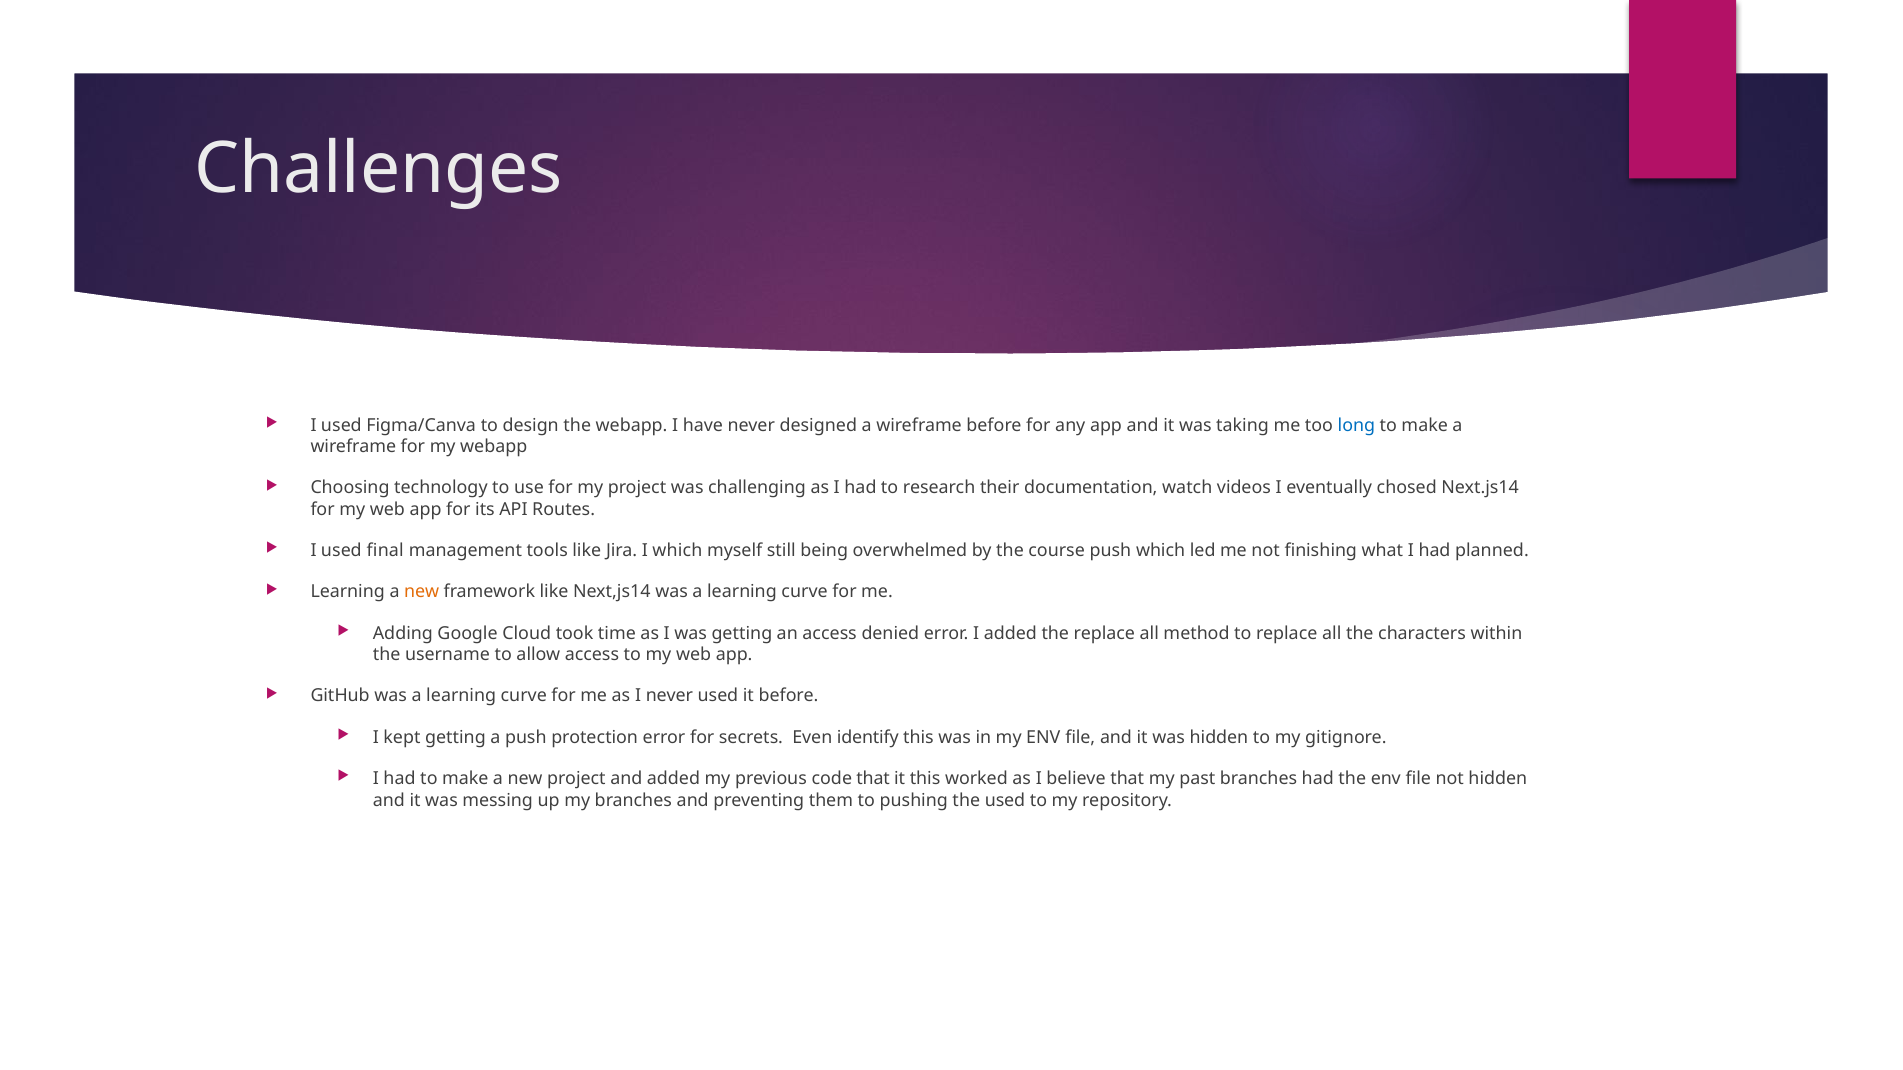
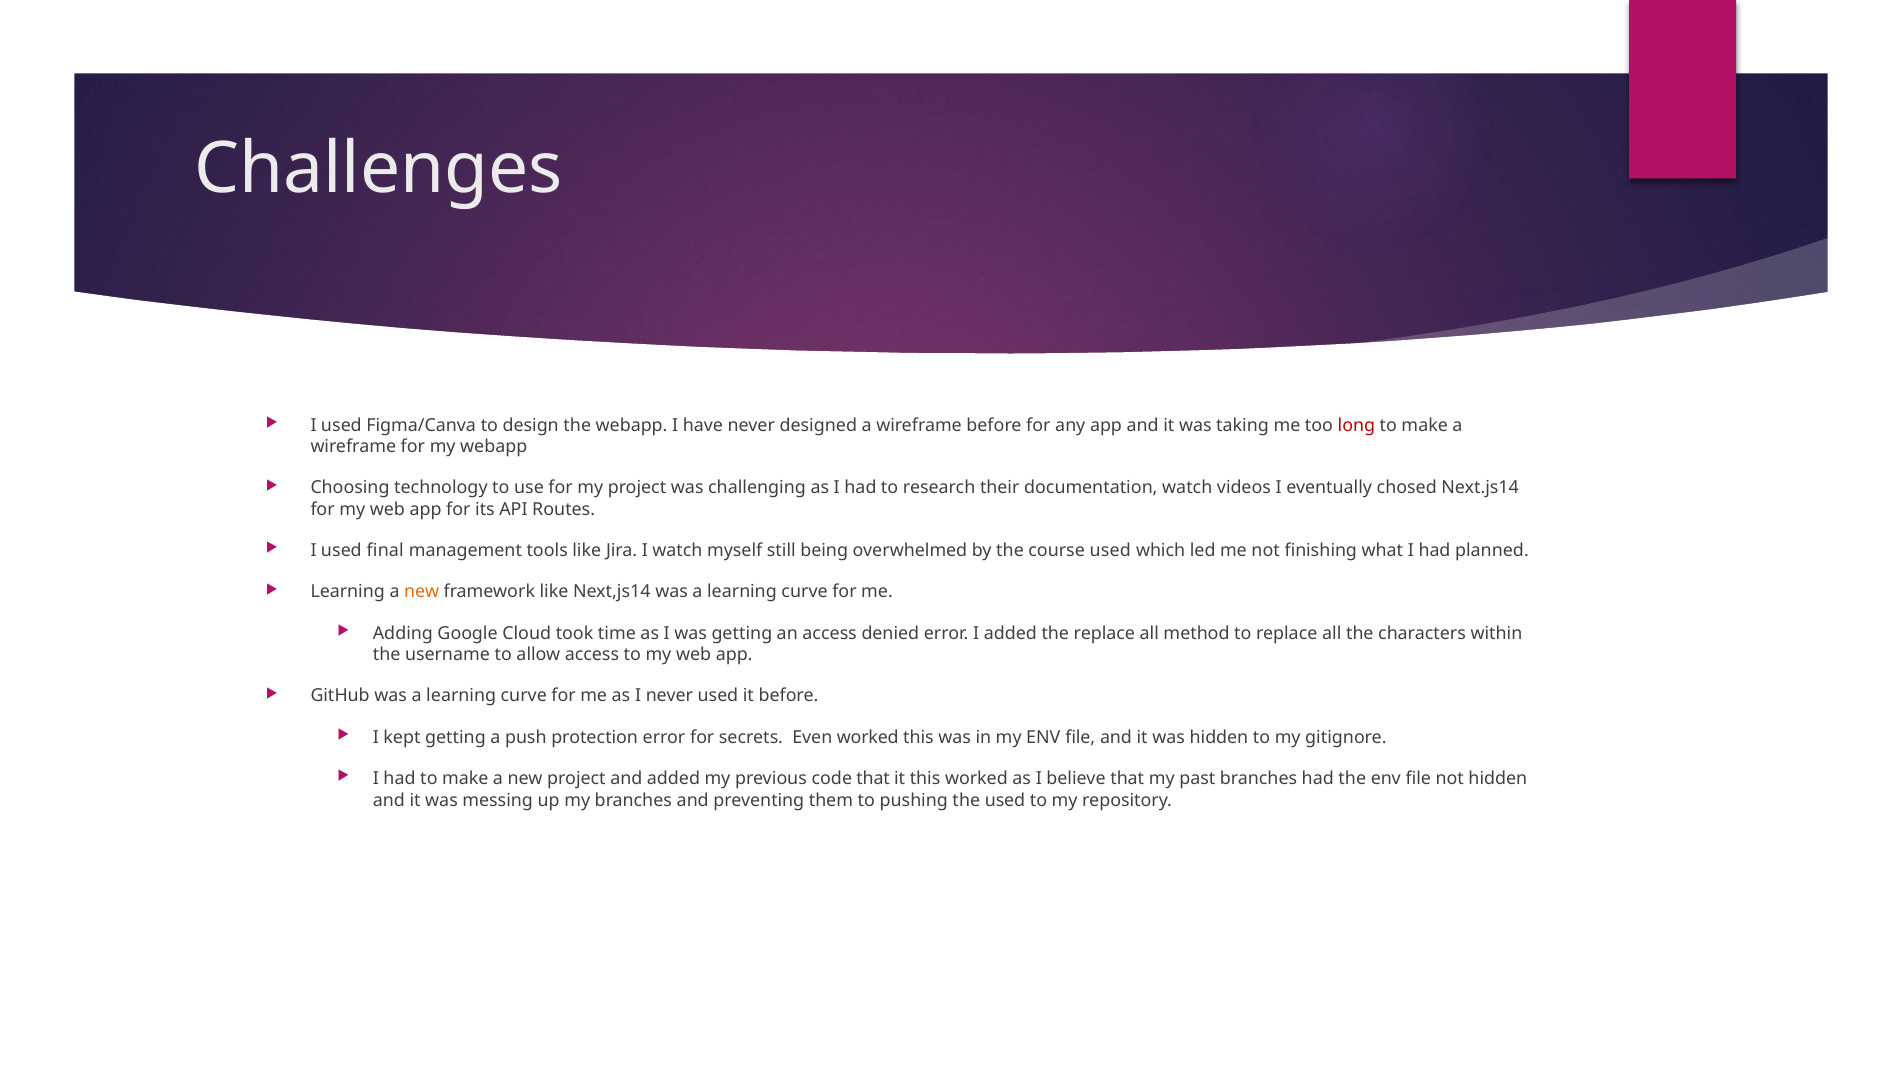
long colour: blue -> red
I which: which -> watch
course push: push -> used
Even identify: identify -> worked
